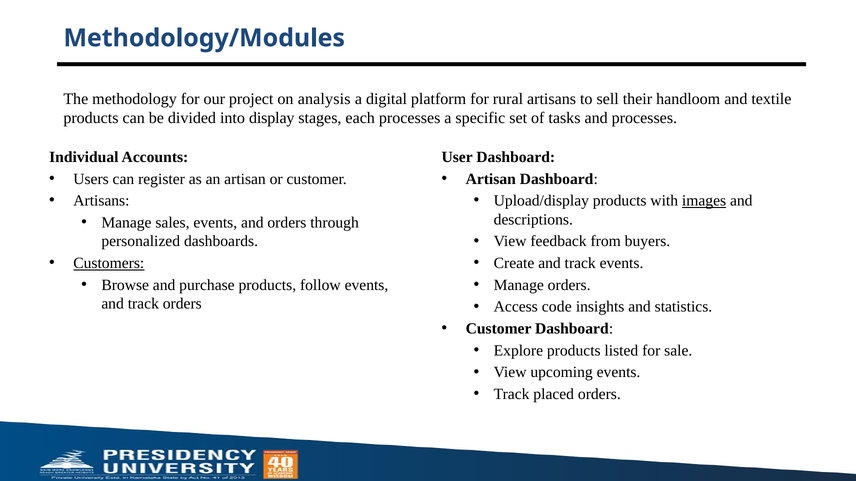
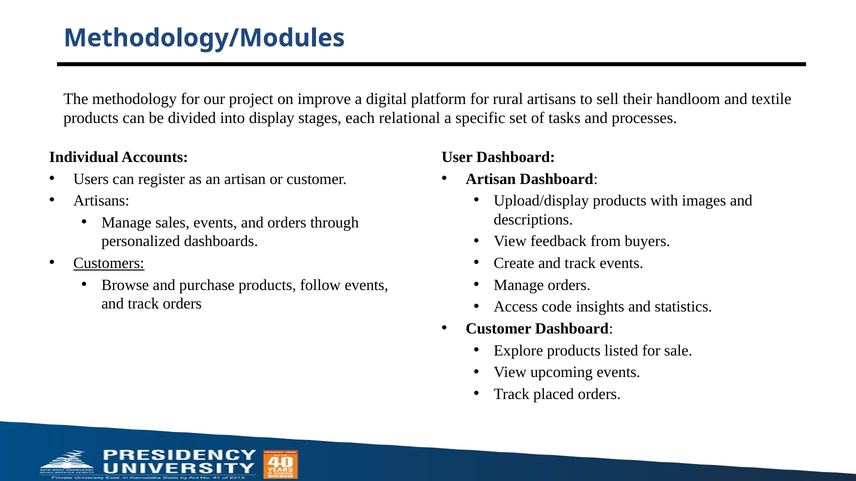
analysis: analysis -> improve
each processes: processes -> relational
images underline: present -> none
